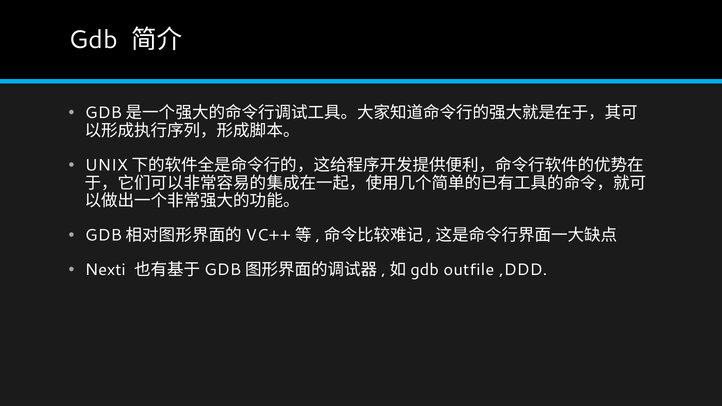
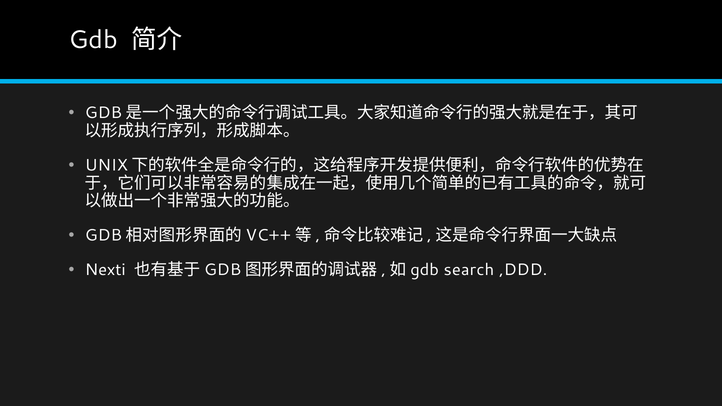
outfile: outfile -> search
